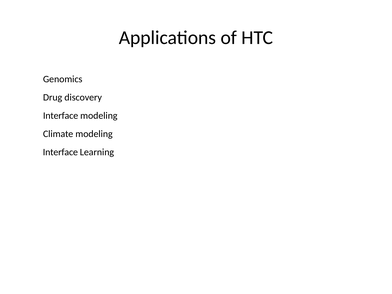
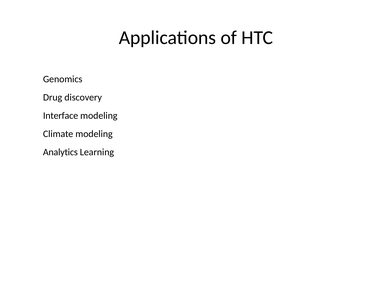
Interface at (60, 152): Interface -> Analytics
